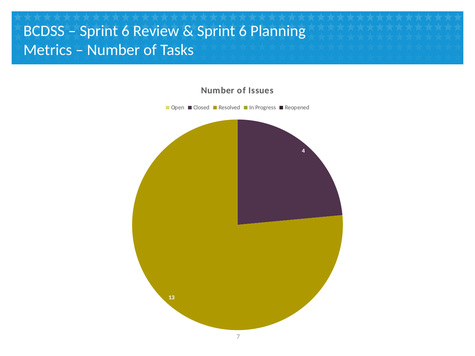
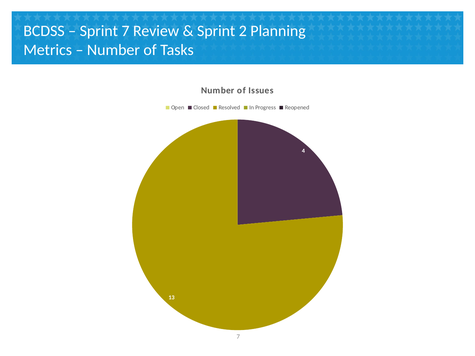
6 at (125, 31): 6 -> 7
6 at (243, 31): 6 -> 2
